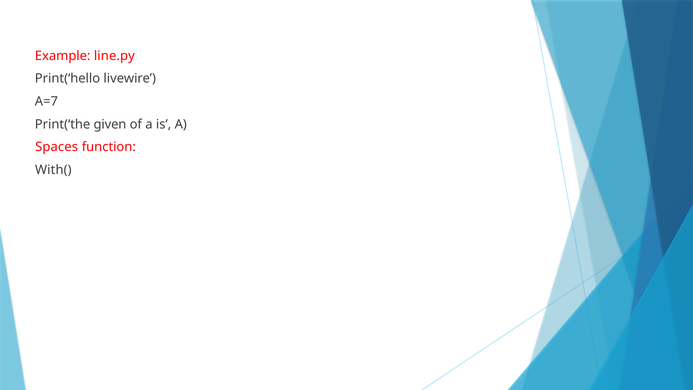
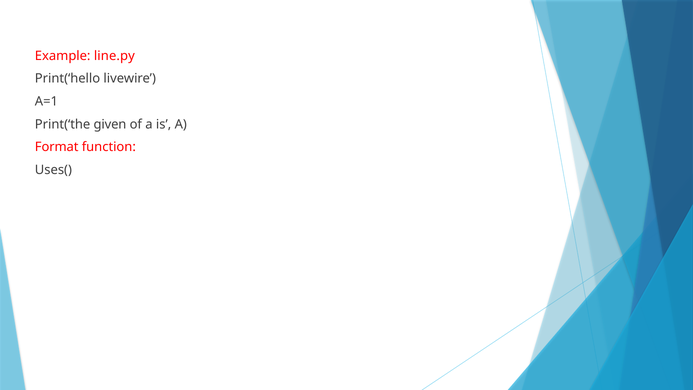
A=7: A=7 -> A=1
Spaces: Spaces -> Format
With(: With( -> Uses(
